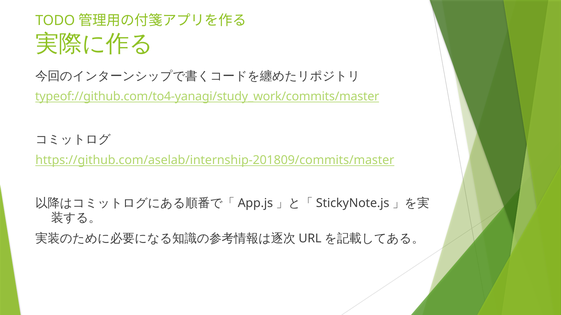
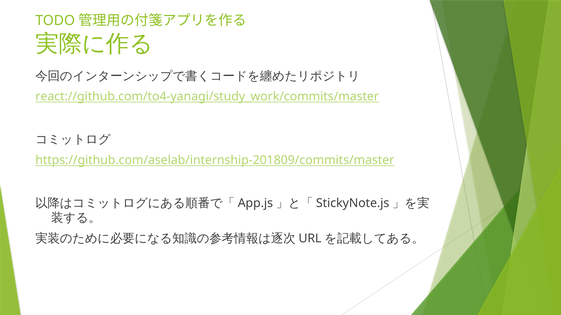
typeof://github.com/to4-yanagi/study_work/commits/master: typeof://github.com/to4-yanagi/study_work/commits/master -> react://github.com/to4-yanagi/study_work/commits/master
